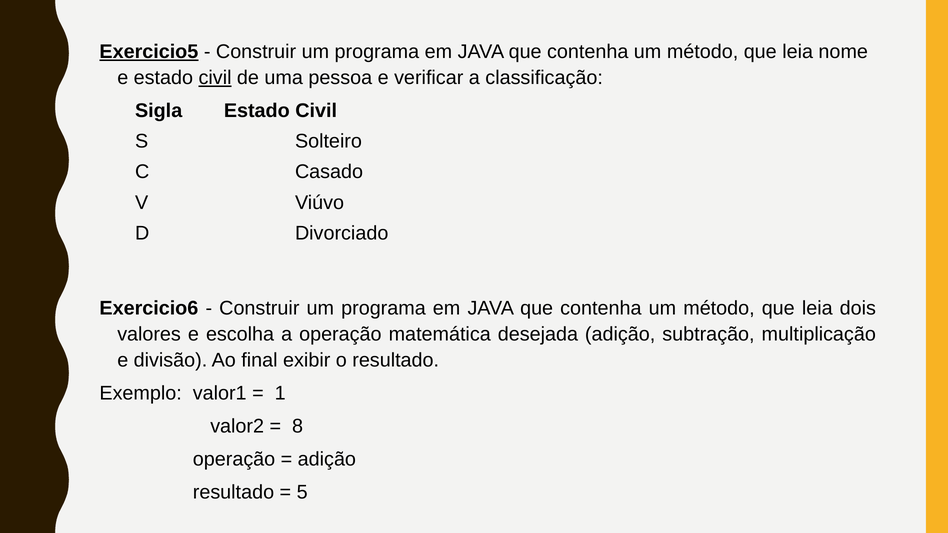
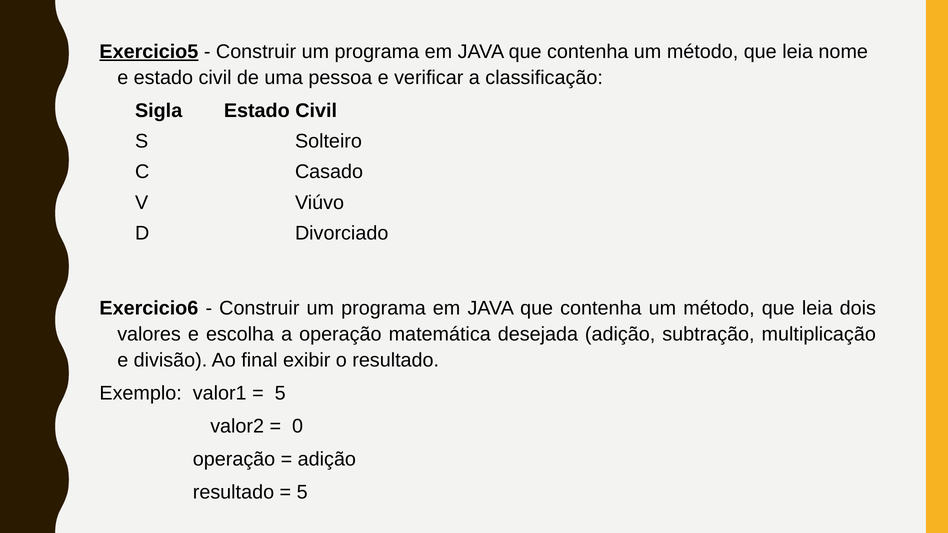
civil at (215, 78) underline: present -> none
1 at (280, 394): 1 -> 5
8: 8 -> 0
